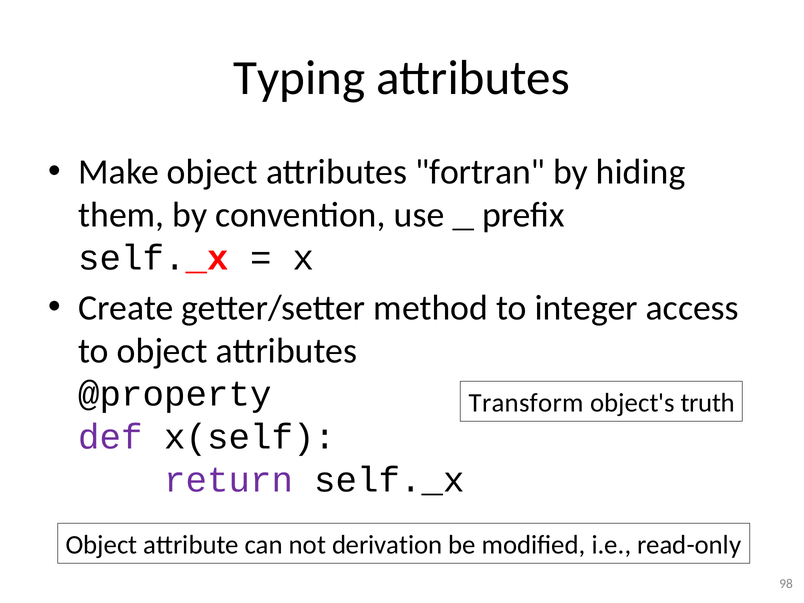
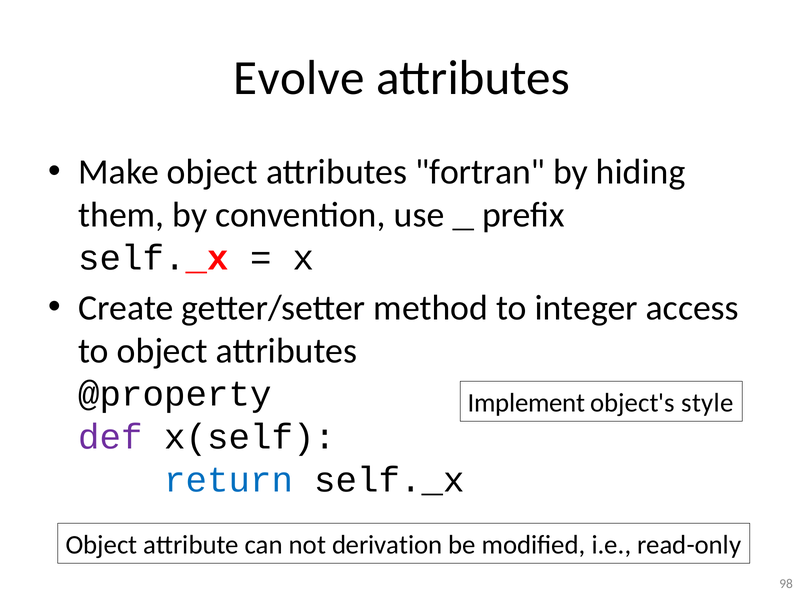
Typing: Typing -> Evolve
Transform: Transform -> Implement
truth: truth -> style
return colour: purple -> blue
